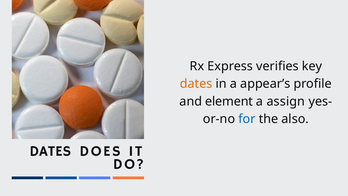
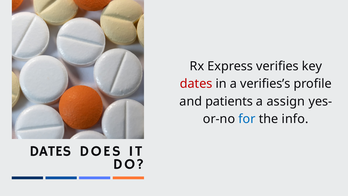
dates at (196, 84) colour: orange -> red
appear’s: appear’s -> verifies’s
element: element -> patients
also: also -> info
